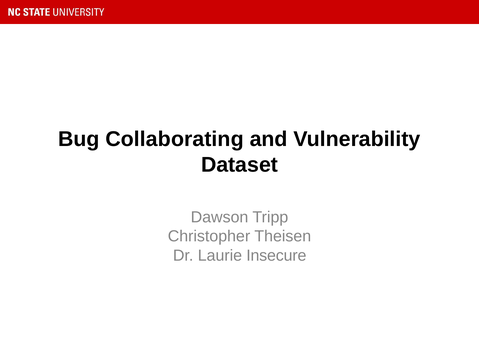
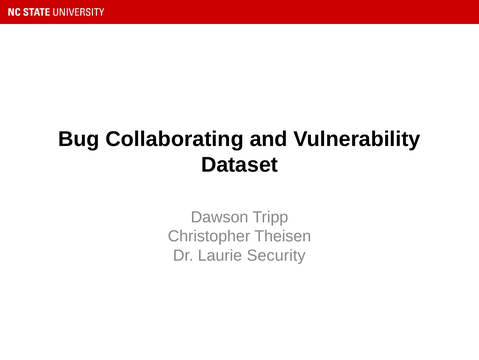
Insecure: Insecure -> Security
